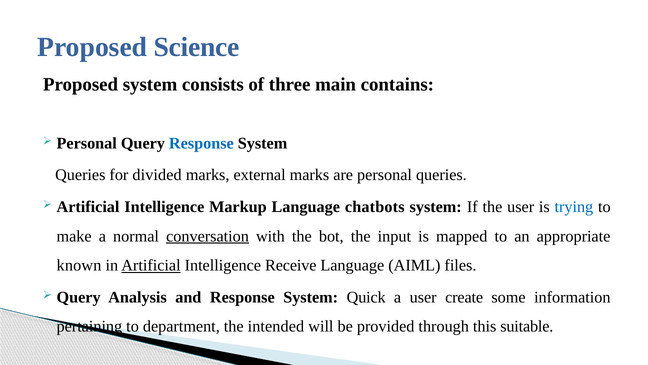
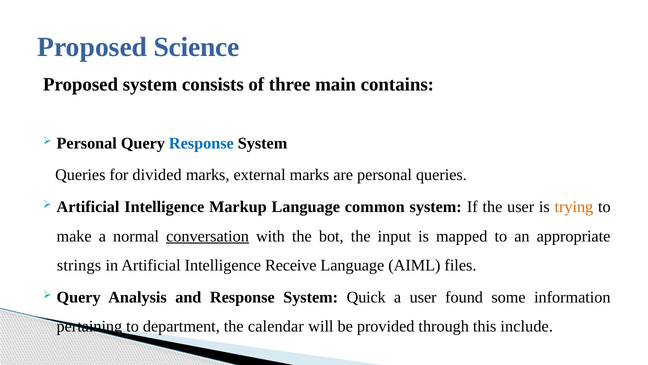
chatbots: chatbots -> common
trying colour: blue -> orange
known: known -> strings
Artificial at (151, 265) underline: present -> none
create: create -> found
intended: intended -> calendar
suitable: suitable -> include
